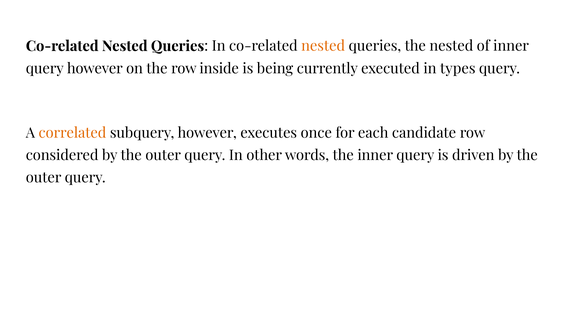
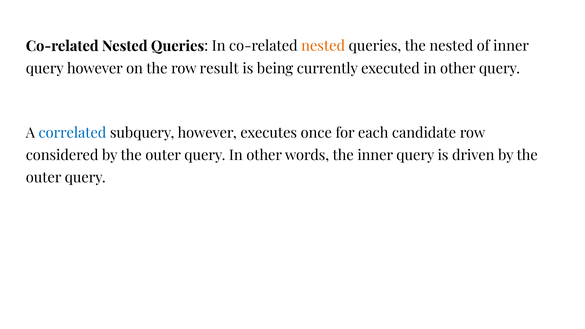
inside: inside -> result
executed in types: types -> other
correlated colour: orange -> blue
